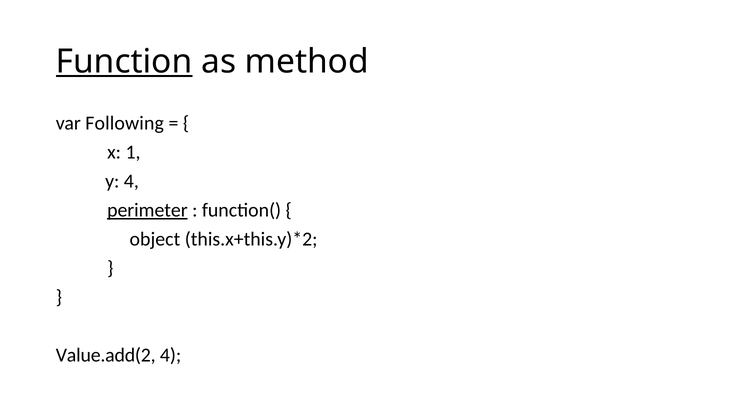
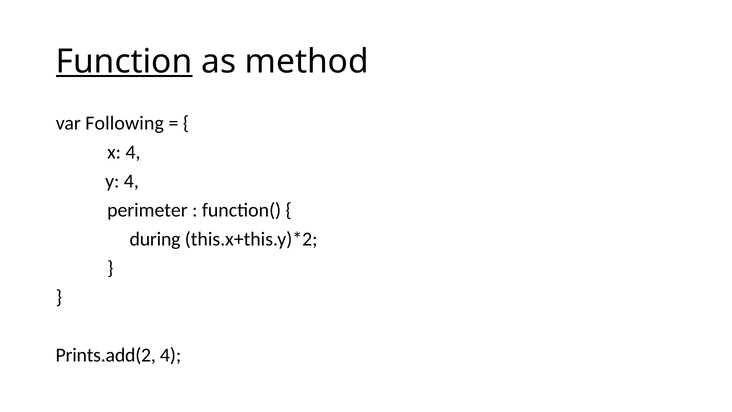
x 1: 1 -> 4
perimeter underline: present -> none
object: object -> during
Value.add(2: Value.add(2 -> Prints.add(2
